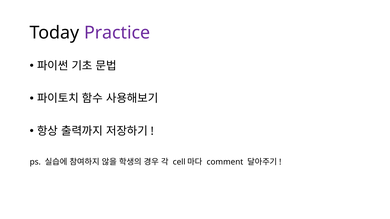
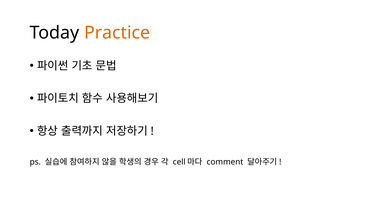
Practice colour: purple -> orange
